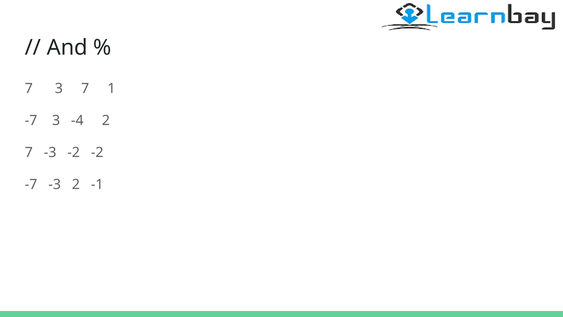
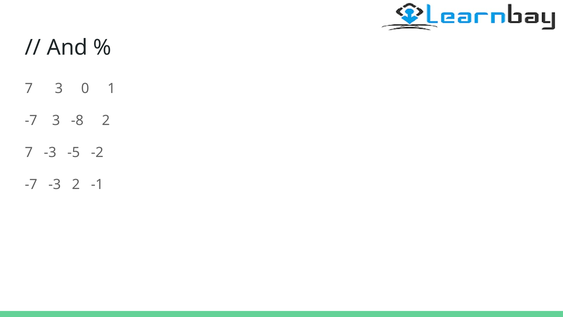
3 7: 7 -> 0
-4: -4 -> -8
-3 -2: -2 -> -5
